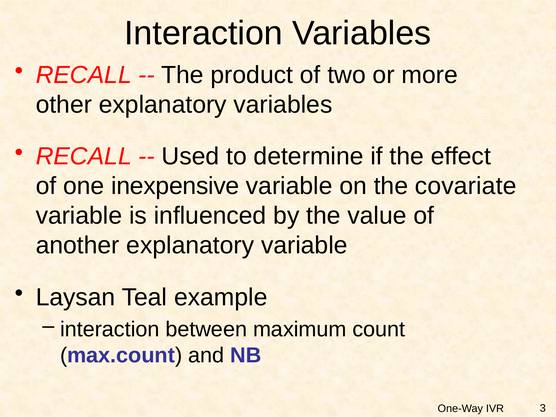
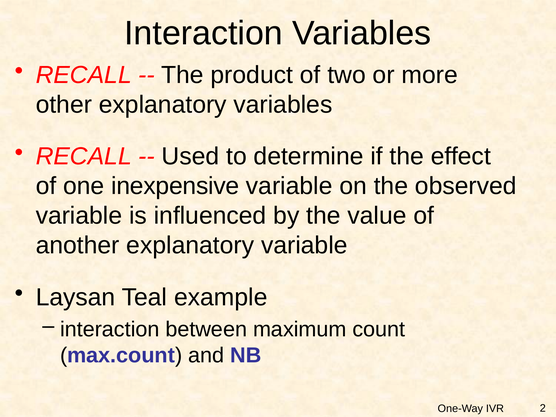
covariate: covariate -> observed
3: 3 -> 2
